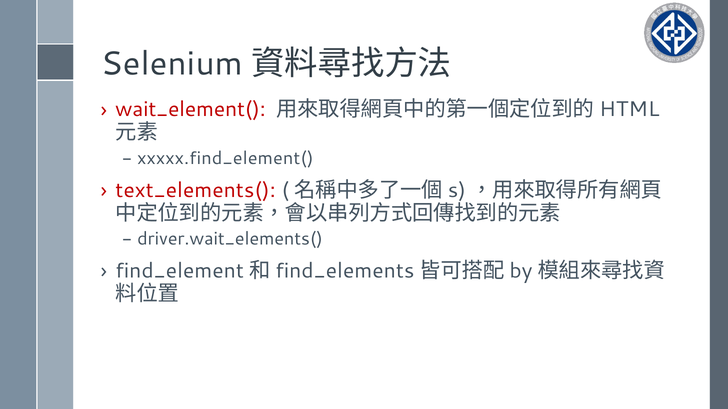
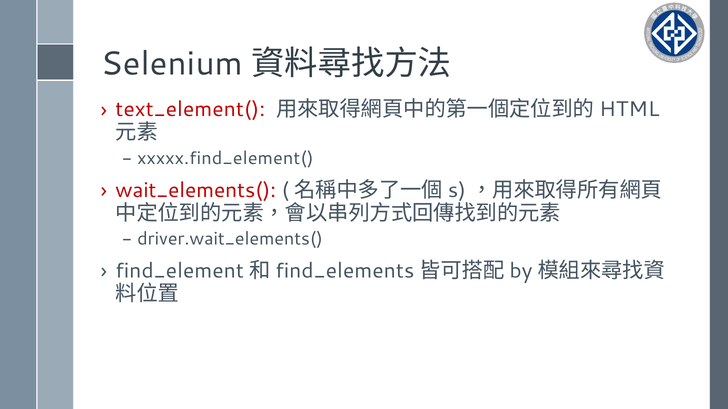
wait_element(: wait_element( -> text_element(
text_elements(: text_elements( -> wait_elements(
